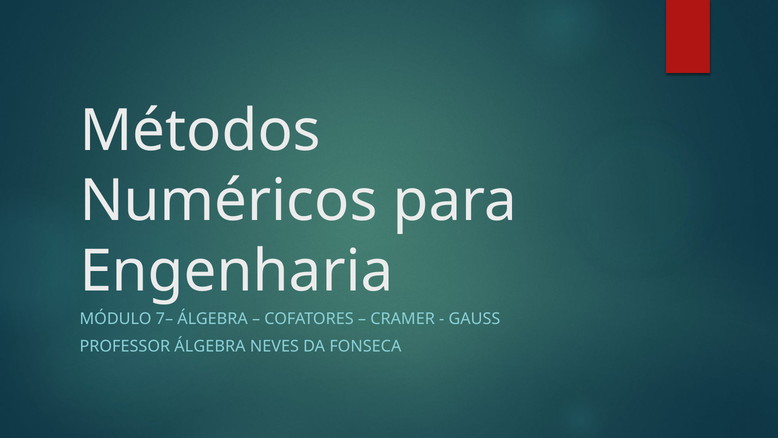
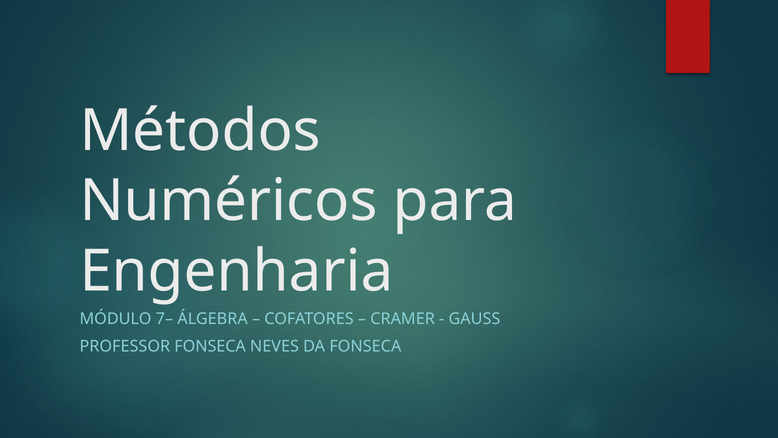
PROFESSOR ÁLGEBRA: ÁLGEBRA -> FONSECA
